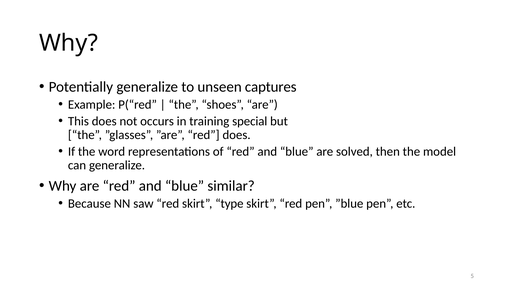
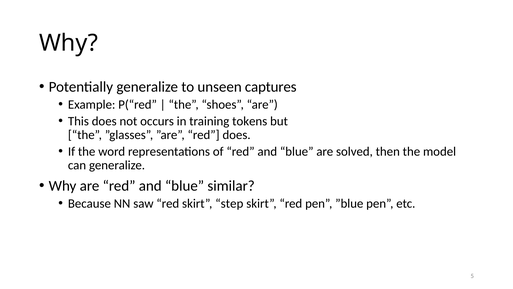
special: special -> tokens
type: type -> step
